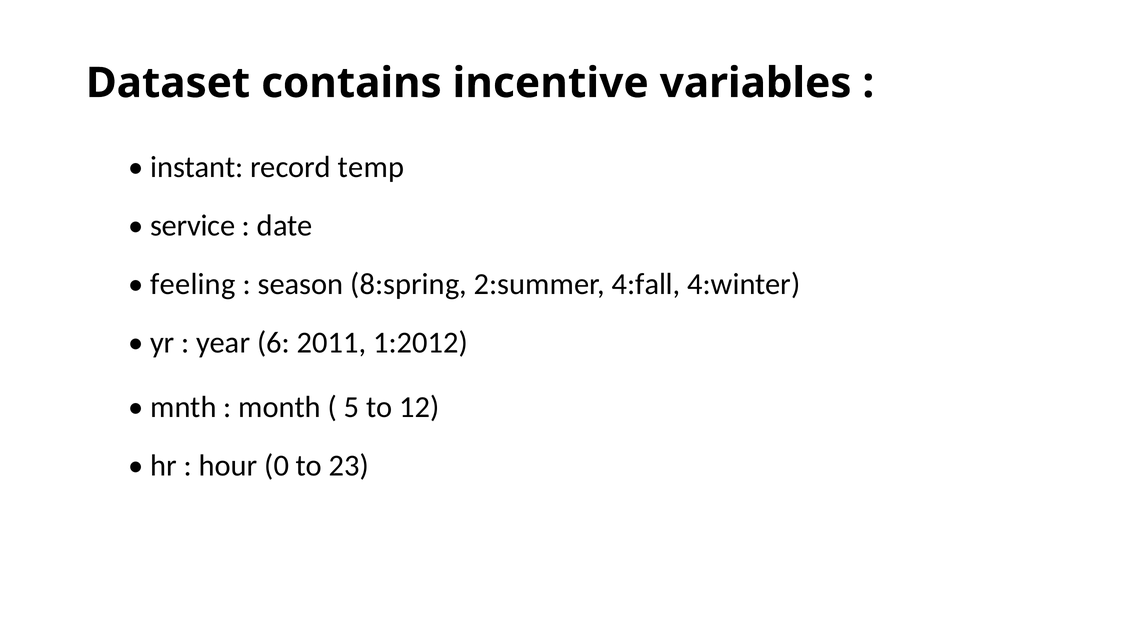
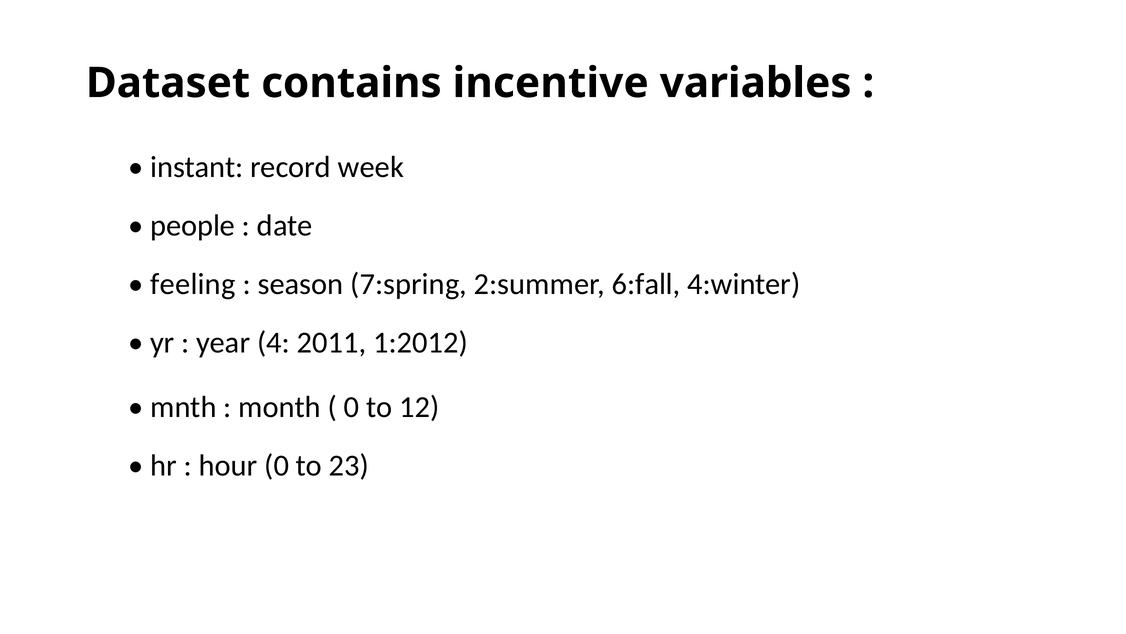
temp: temp -> week
service: service -> people
8:spring: 8:spring -> 7:spring
4:fall: 4:fall -> 6:fall
6: 6 -> 4
5 at (352, 407): 5 -> 0
